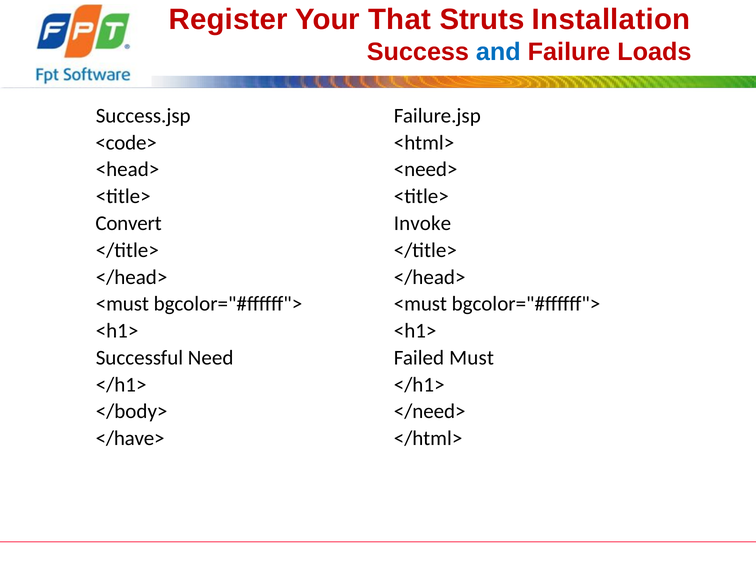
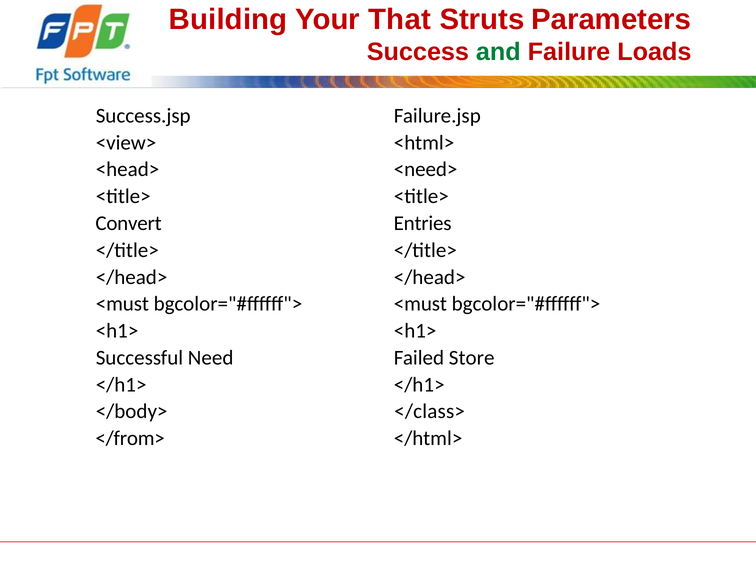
Register: Register -> Building
Installation: Installation -> Parameters
and colour: blue -> green
<code>: <code> -> <view>
Invoke: Invoke -> Entries
Must: Must -> Store
</need>: </need> -> </class>
</have>: </have> -> </from>
